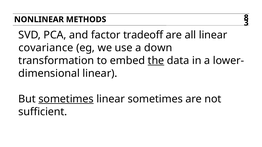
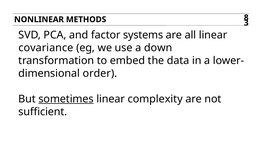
tradeoff: tradeoff -> systems
the underline: present -> none
linear at (100, 73): linear -> order
linear sometimes: sometimes -> complexity
